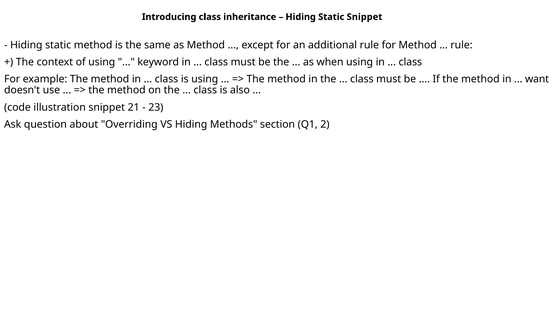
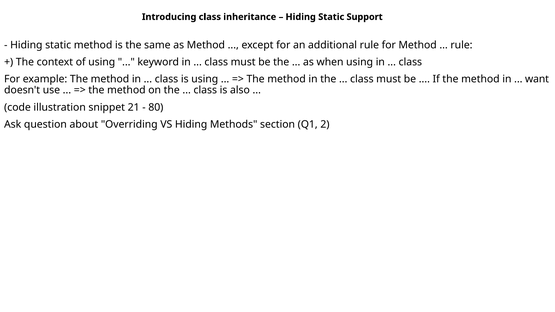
Static Snippet: Snippet -> Support
23: 23 -> 80
